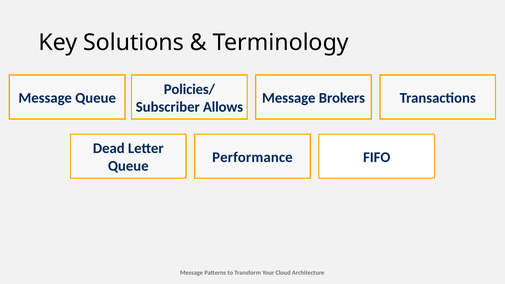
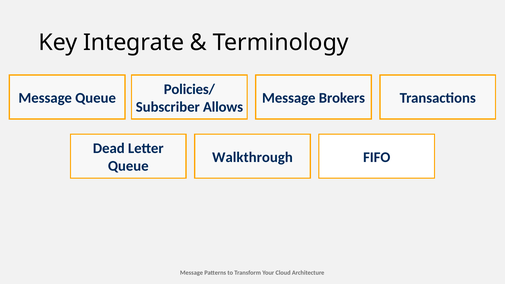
Solutions: Solutions -> Integrate
Performance: Performance -> Walkthrough
